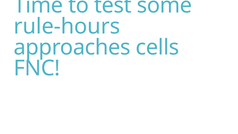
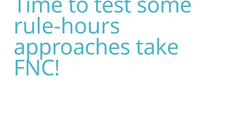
cells: cells -> take
